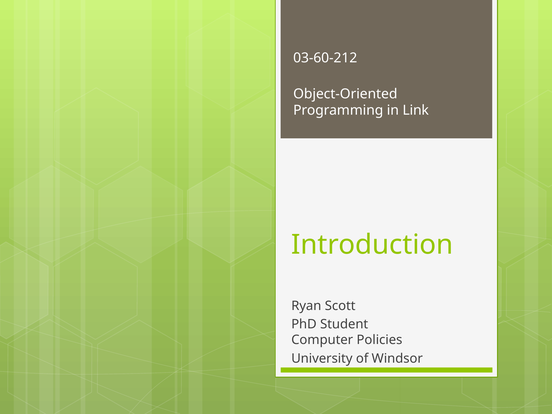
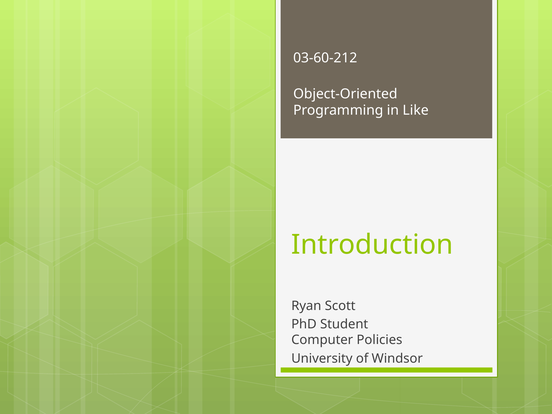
Link: Link -> Like
